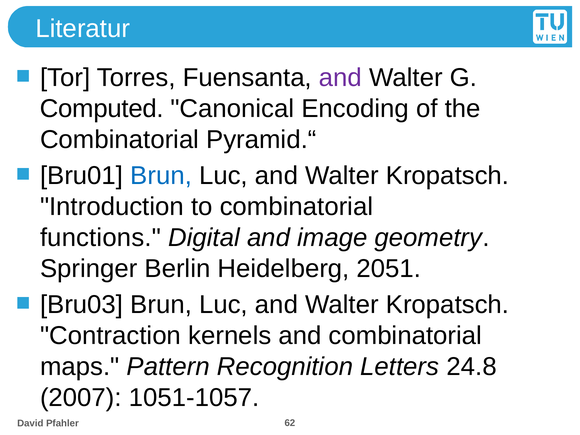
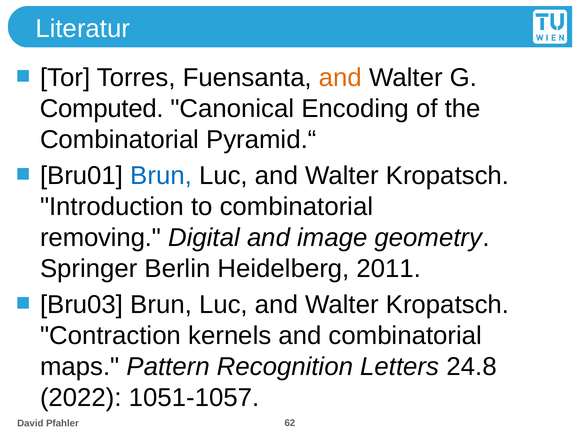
and at (340, 78) colour: purple -> orange
functions: functions -> removing
2051: 2051 -> 2011
2007: 2007 -> 2022
